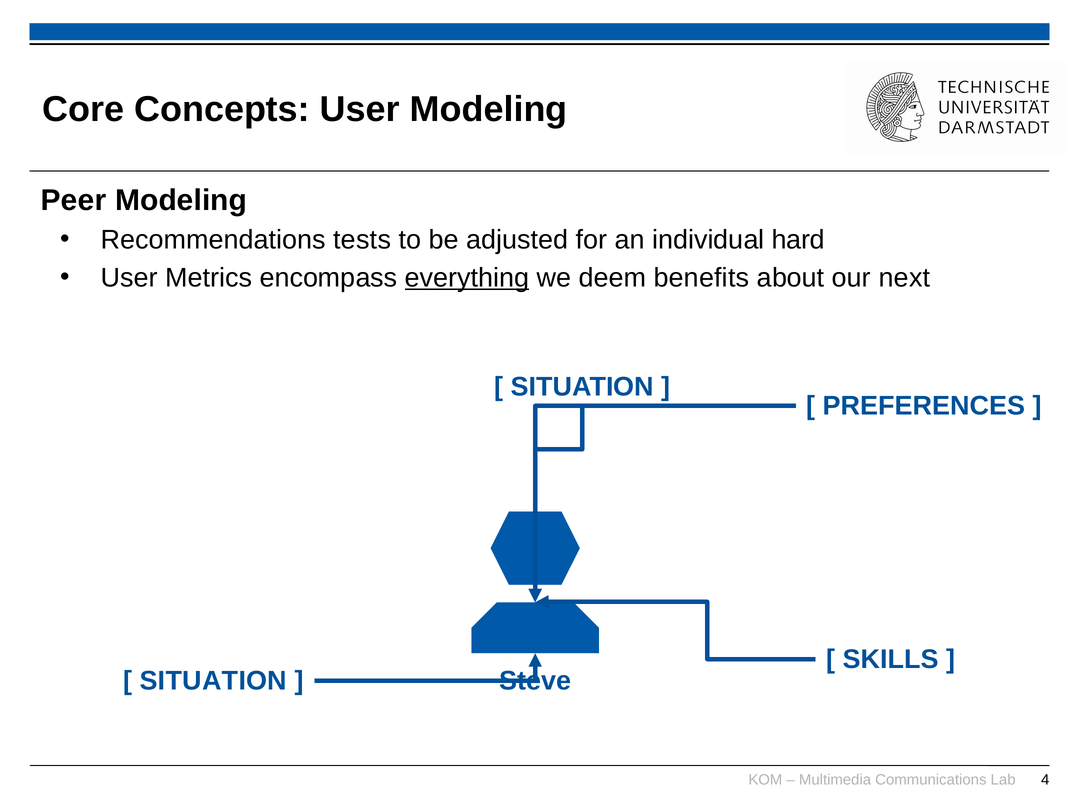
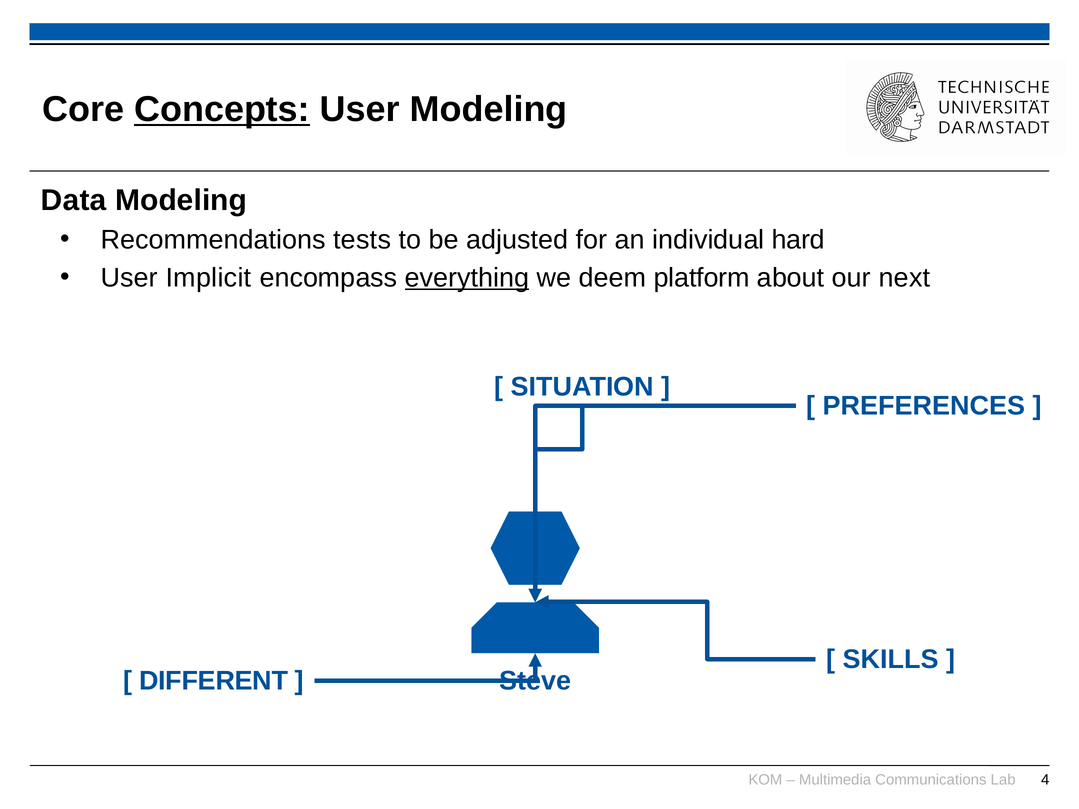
Concepts underline: none -> present
Peer: Peer -> Data
Metrics: Metrics -> Implicit
benefits: benefits -> platform
SITUATION at (213, 681): SITUATION -> DIFFERENT
